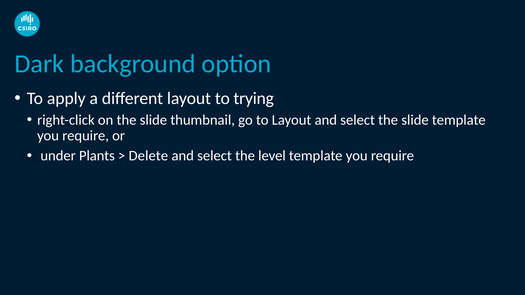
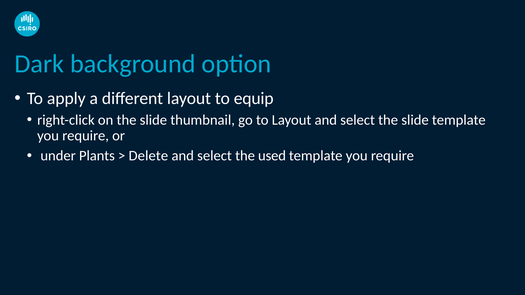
trying: trying -> equip
level: level -> used
